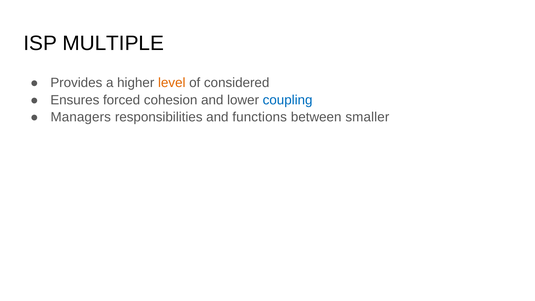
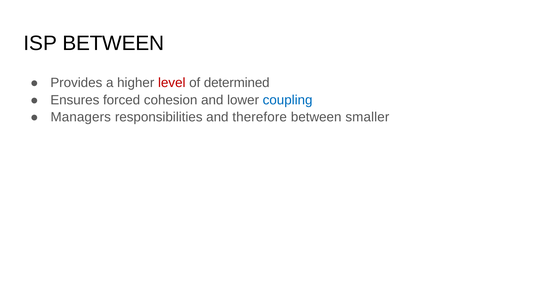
ISP MULTIPLE: MULTIPLE -> BETWEEN
level colour: orange -> red
considered: considered -> determined
functions: functions -> therefore
